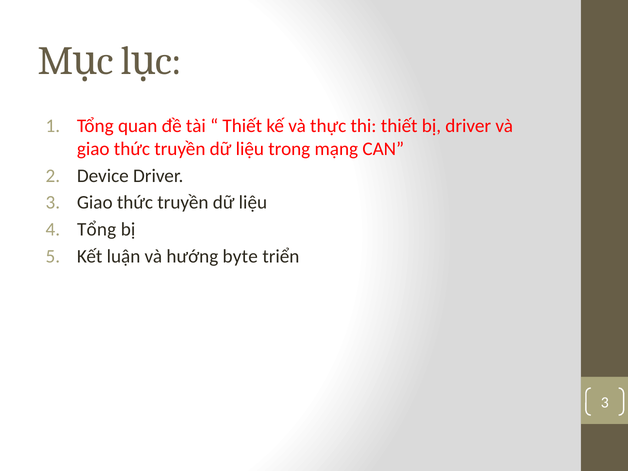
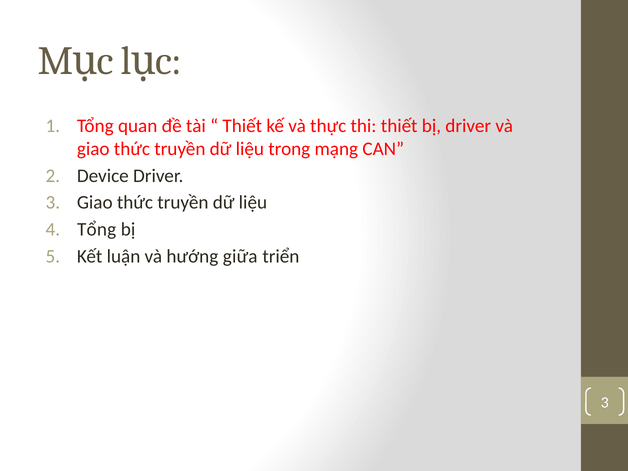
byte: byte -> giữa
